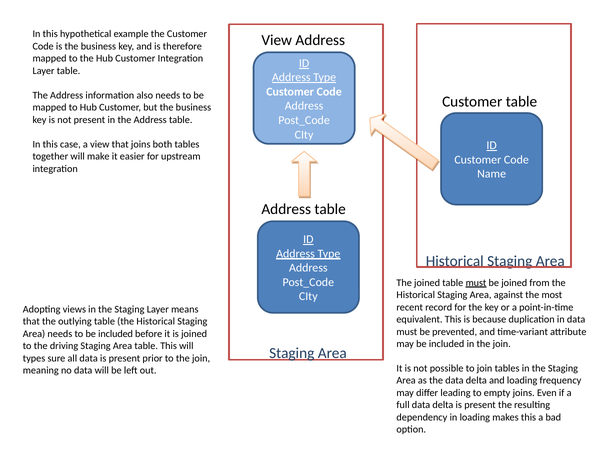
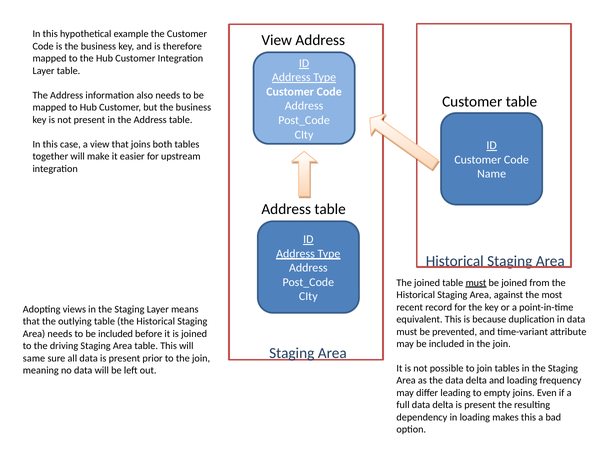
types: types -> same
